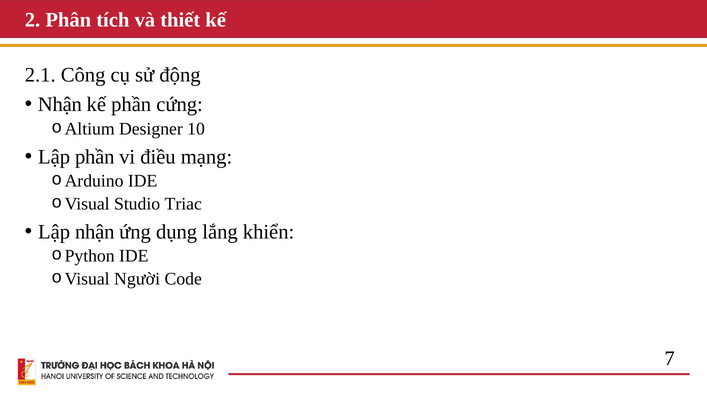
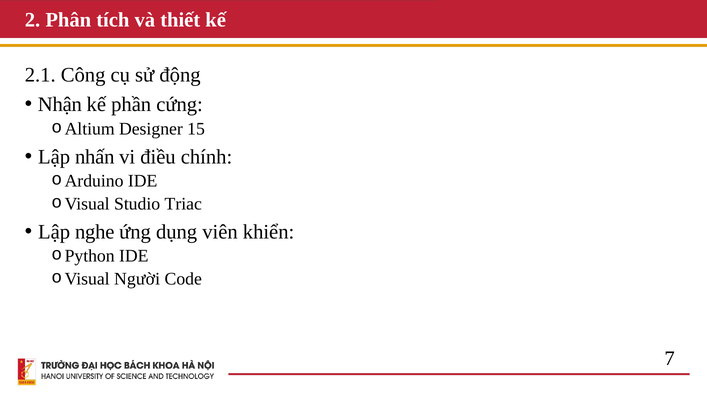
10: 10 -> 15
Lập phần: phần -> nhấn
mạng: mạng -> chính
Lập nhận: nhận -> nghe
lắng: lắng -> viên
